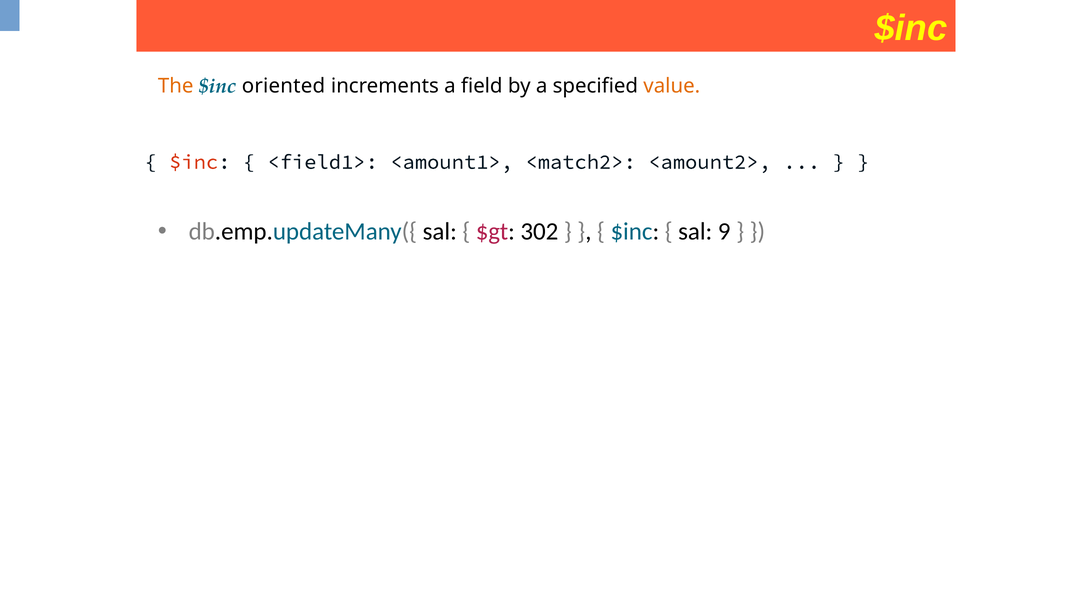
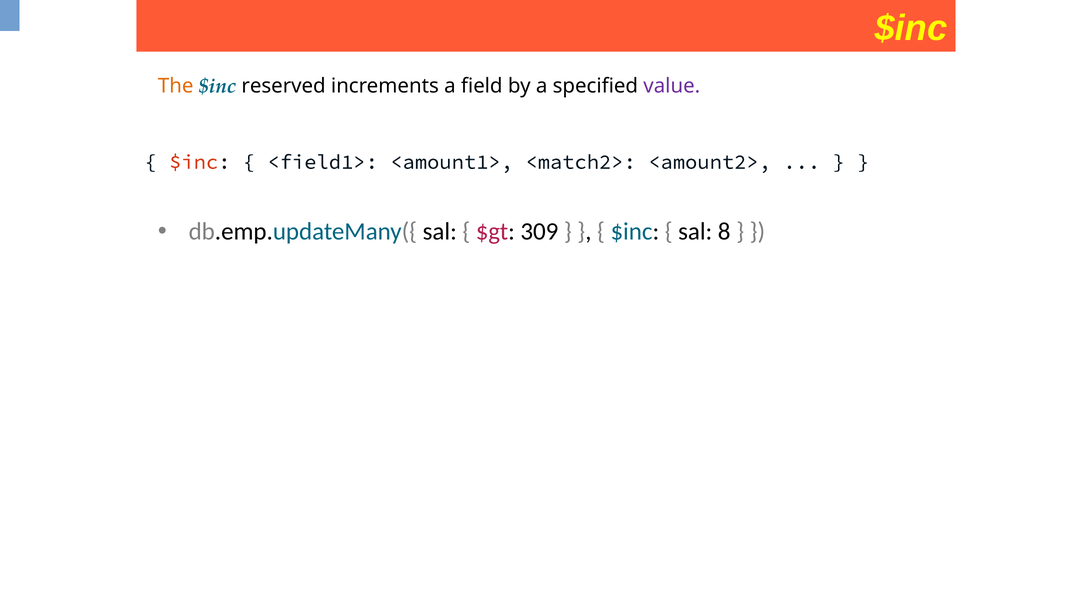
oriented: oriented -> reserved
value colour: orange -> purple
302: 302 -> 309
9: 9 -> 8
